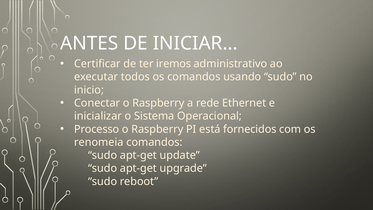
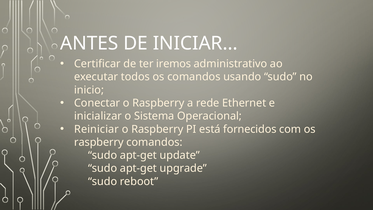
Processo: Processo -> Reiniciar
renomeia at (99, 142): renomeia -> raspberry
